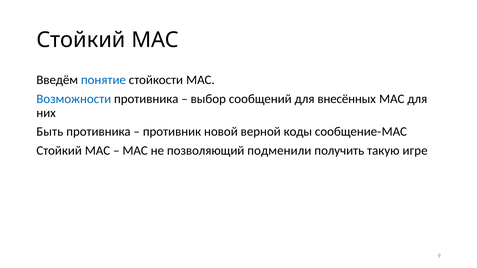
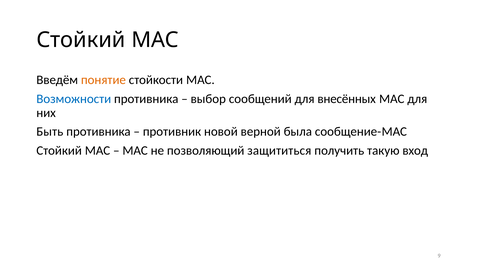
понятие colour: blue -> orange
коды: коды -> была
подменили: подменили -> защититься
игре: игре -> вход
